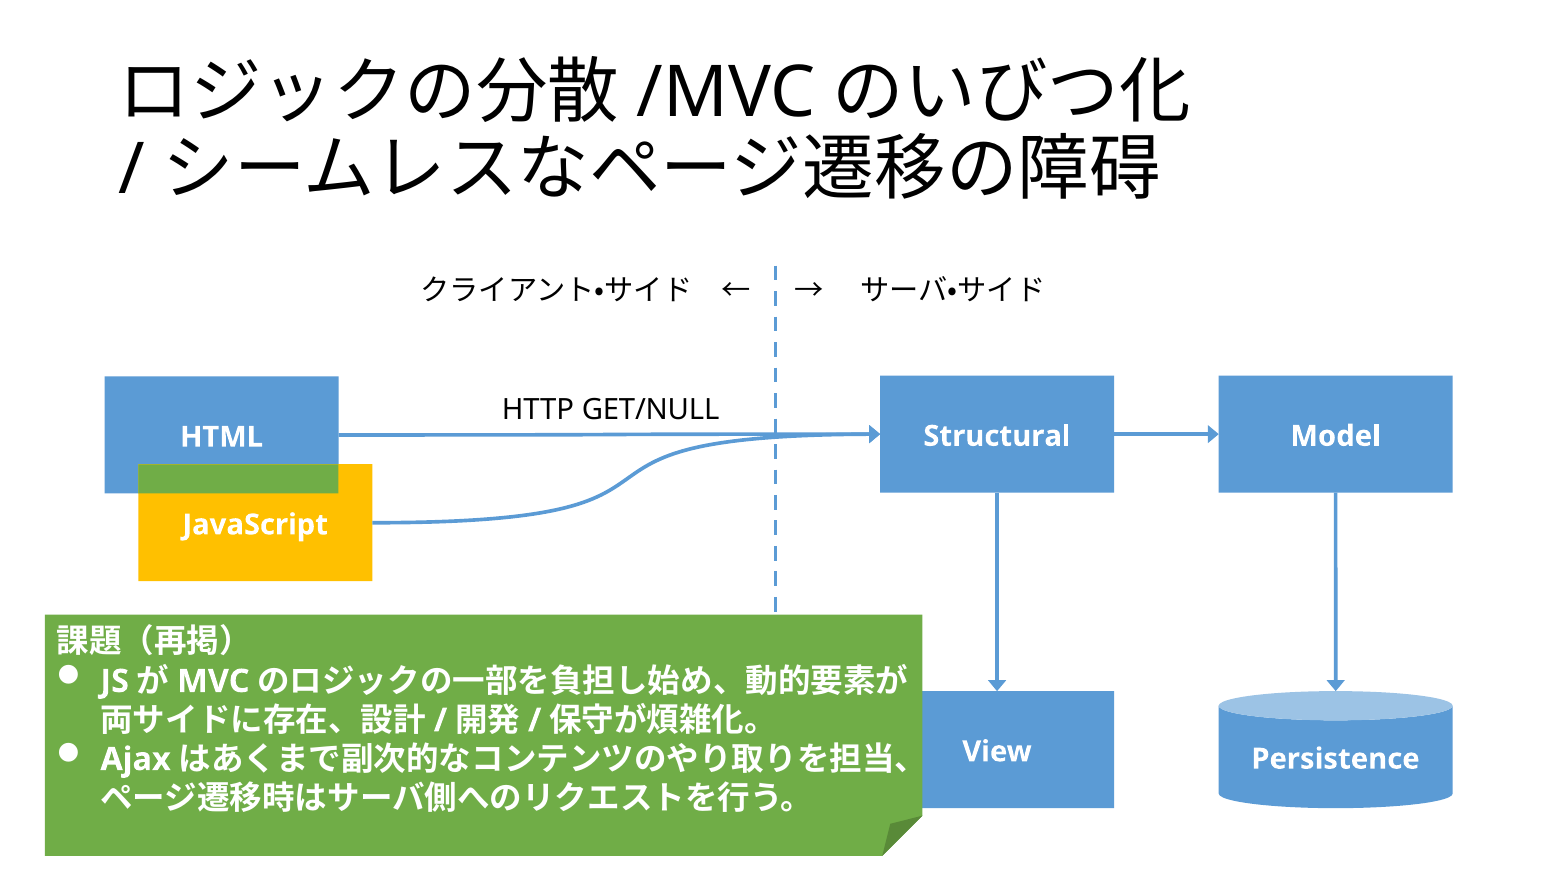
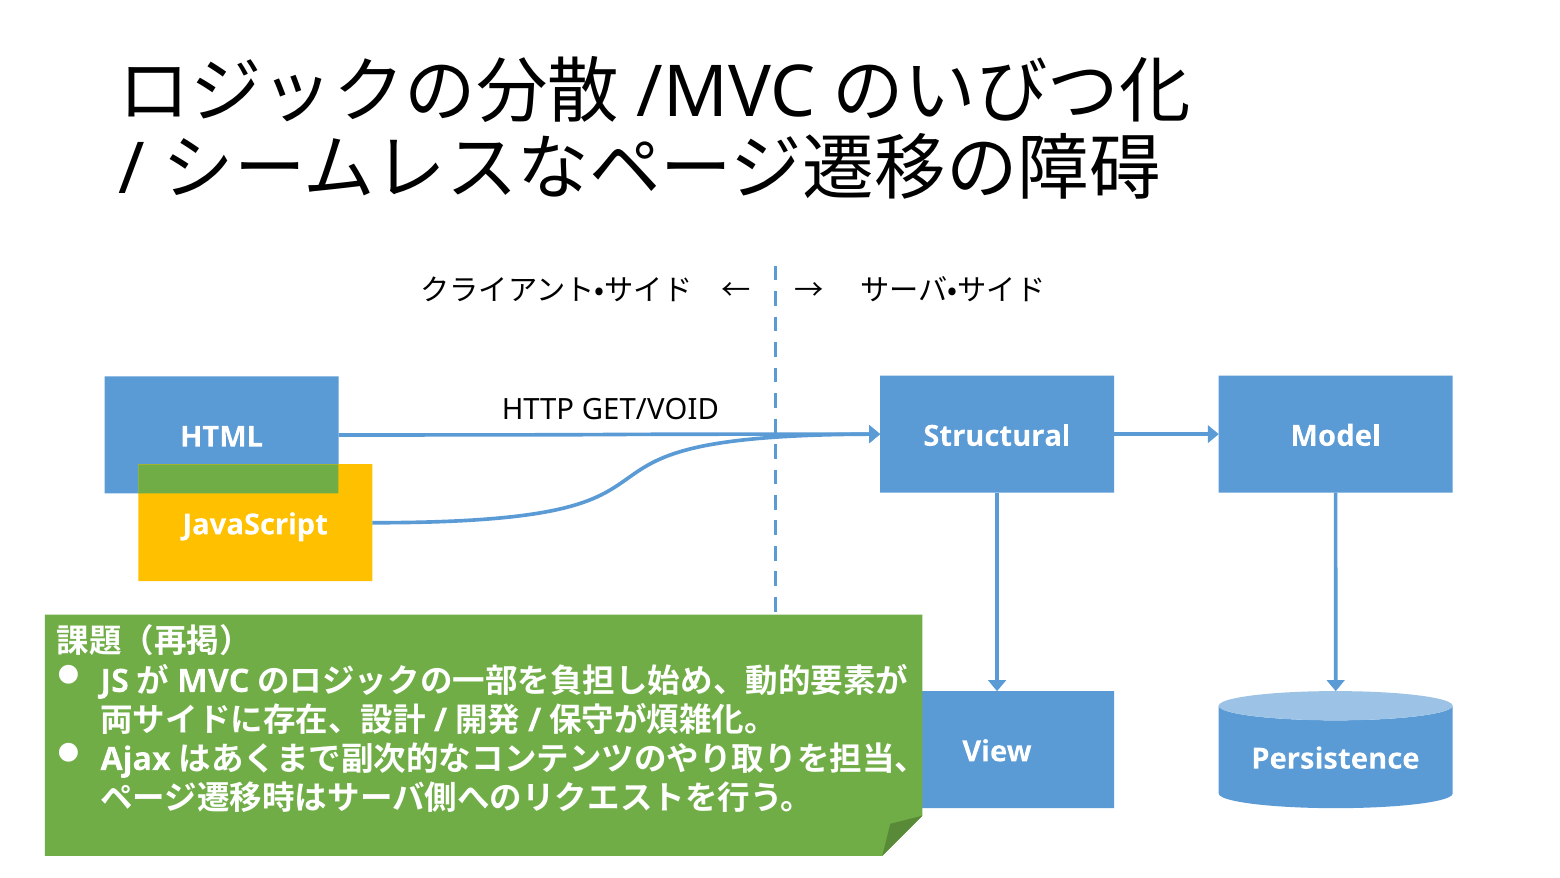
GET/NULL: GET/NULL -> GET/VOID
